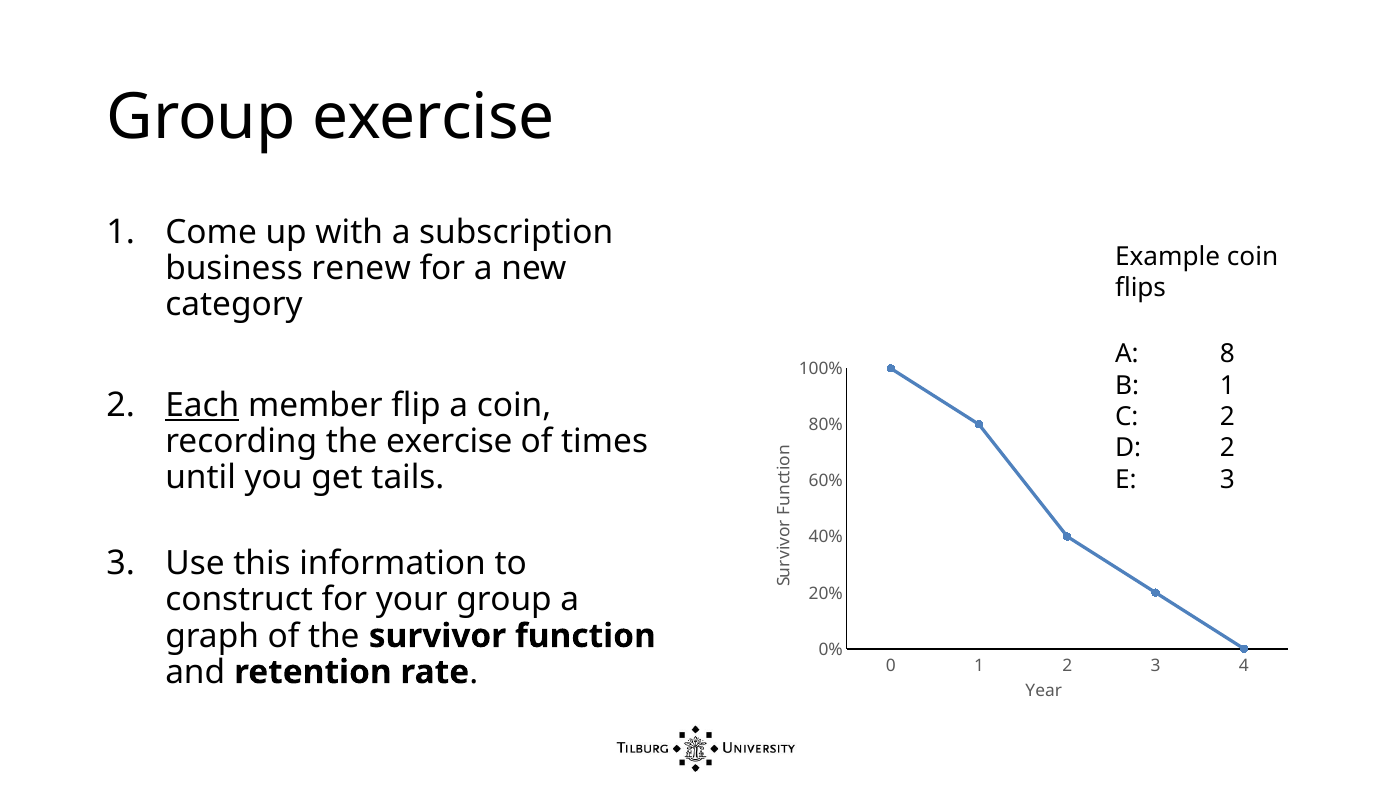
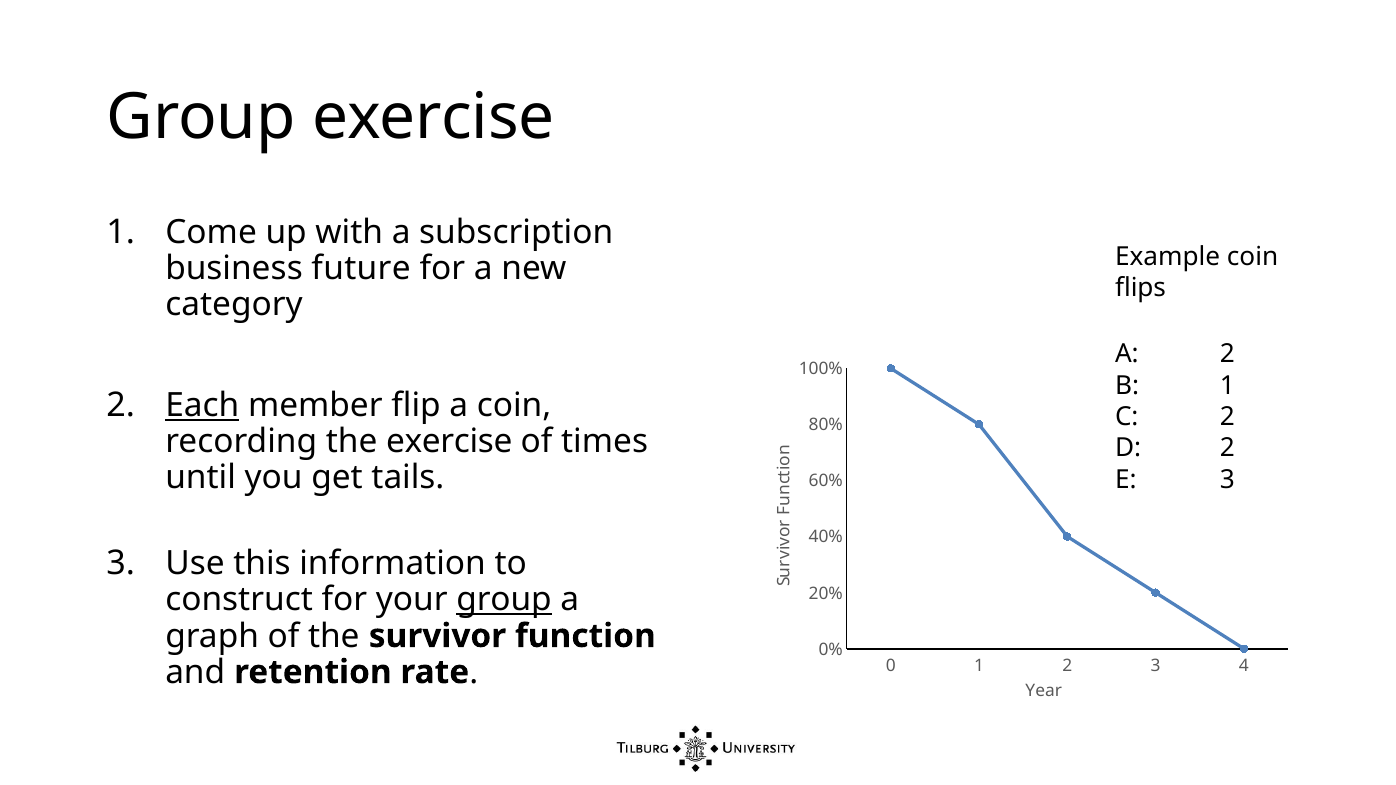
renew: renew -> future
A 8: 8 -> 2
group at (504, 600) underline: none -> present
